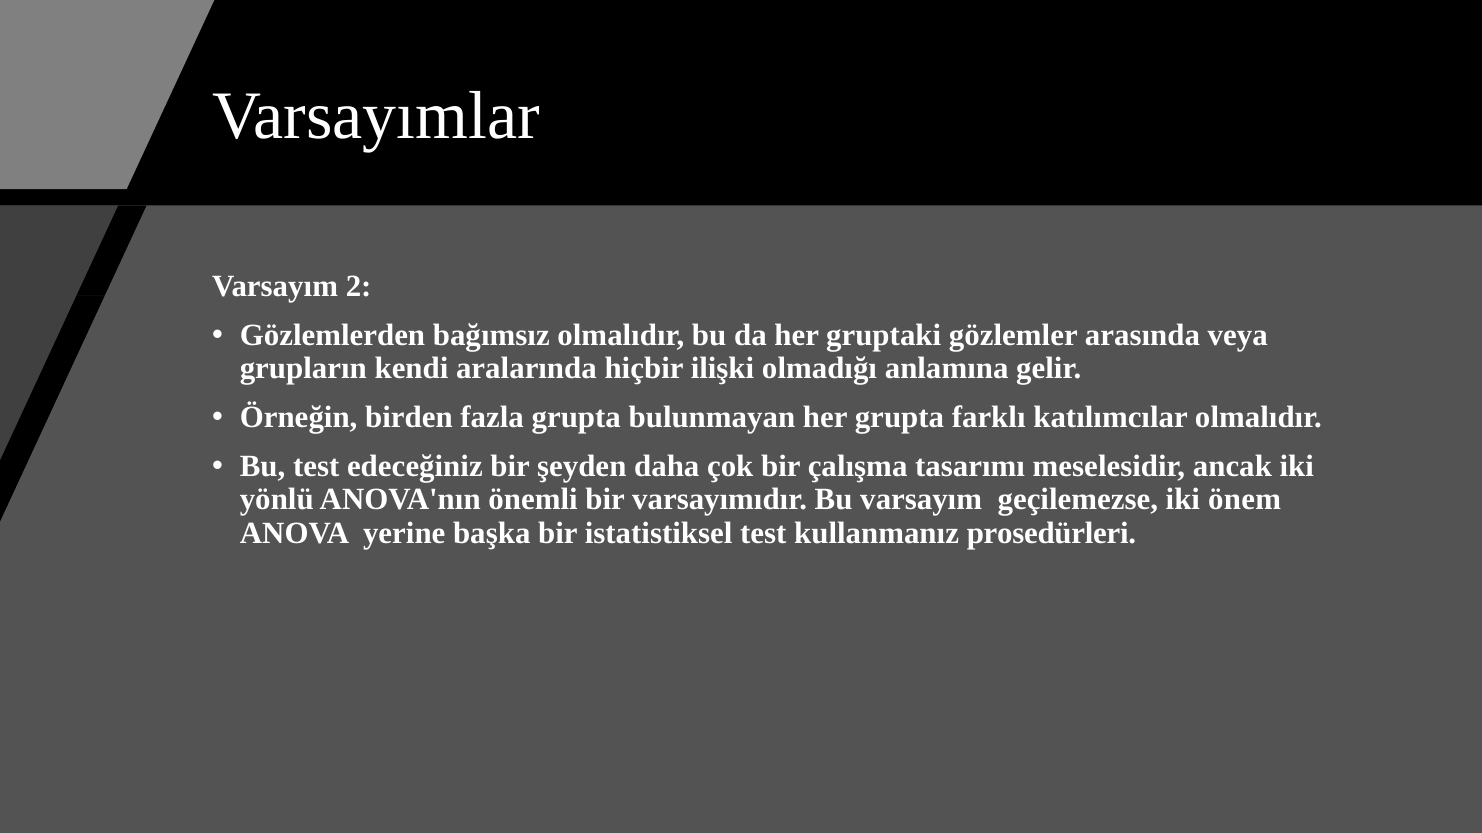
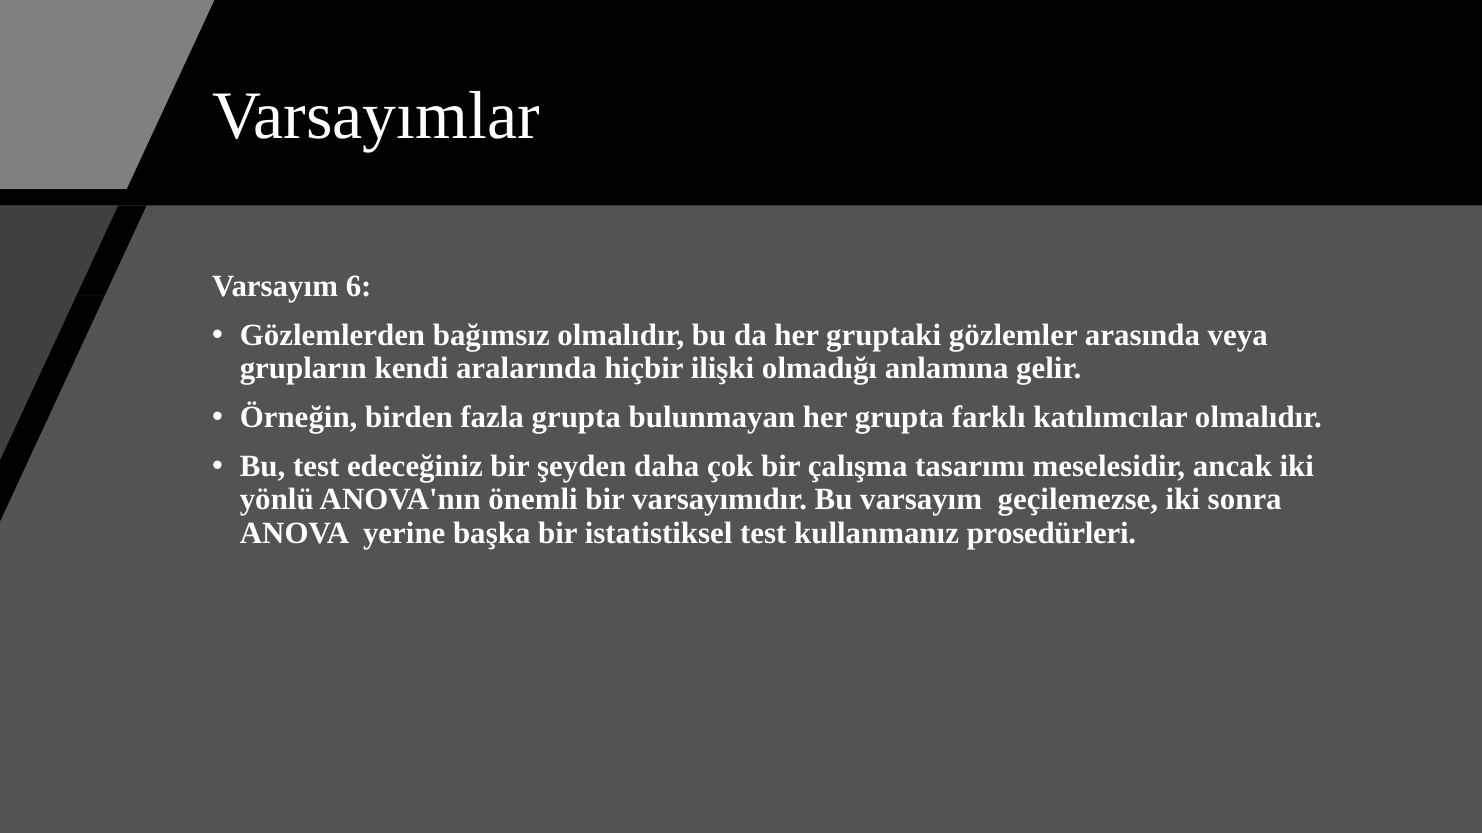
2: 2 -> 6
önem: önem -> sonra
